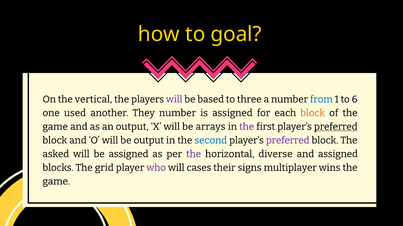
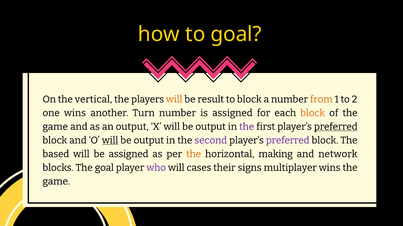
will at (174, 100) colour: purple -> orange
based: based -> result
to three: three -> block
from colour: blue -> orange
6: 6 -> 2
one used: used -> wins
They: They -> Turn
X will be arrays: arrays -> output
will at (110, 141) underline: none -> present
second colour: blue -> purple
asked: asked -> based
the at (194, 154) colour: purple -> orange
diverse: diverse -> making
and assigned: assigned -> network
The grid: grid -> goal
